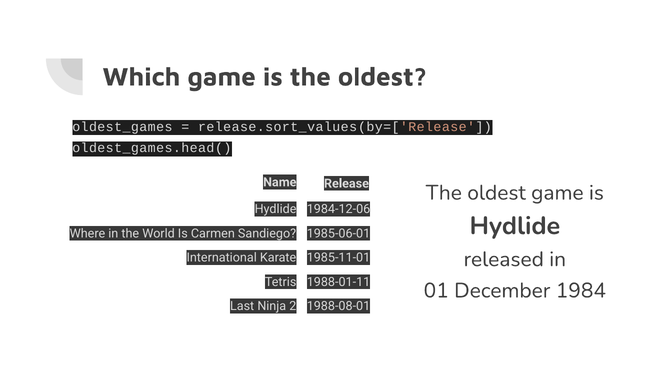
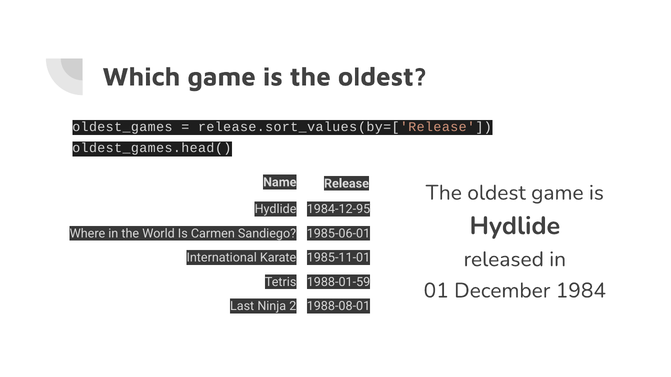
1984-12-06: 1984-12-06 -> 1984-12-95
1988-01-11: 1988-01-11 -> 1988-01-59
